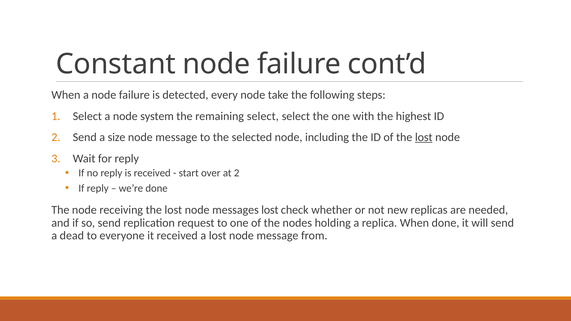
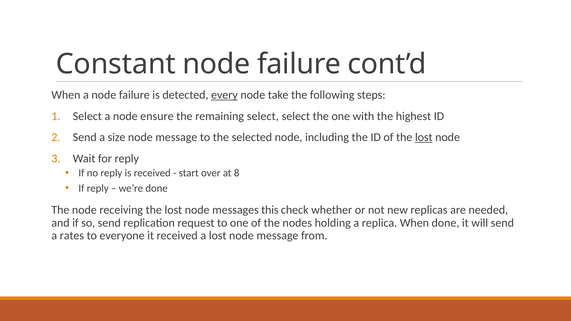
every underline: none -> present
system: system -> ensure
at 2: 2 -> 8
messages lost: lost -> this
dead: dead -> rates
